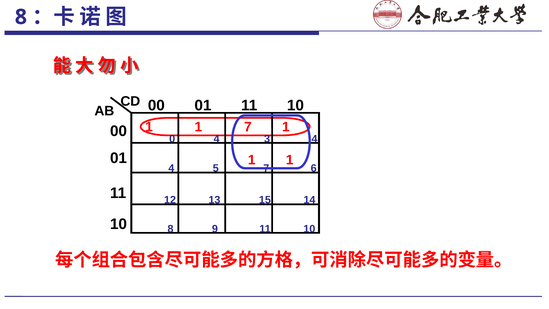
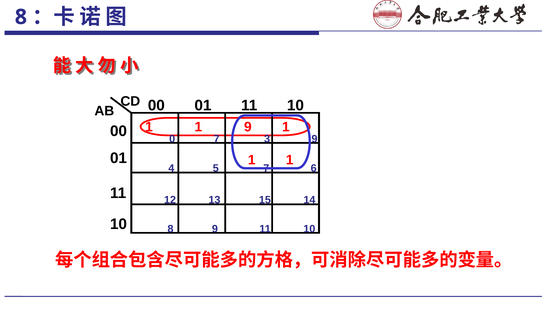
1 7: 7 -> 9
0 4: 4 -> 7
3 4: 4 -> 9
